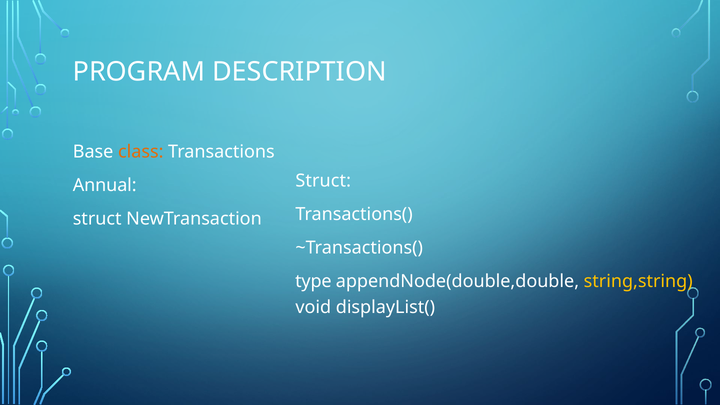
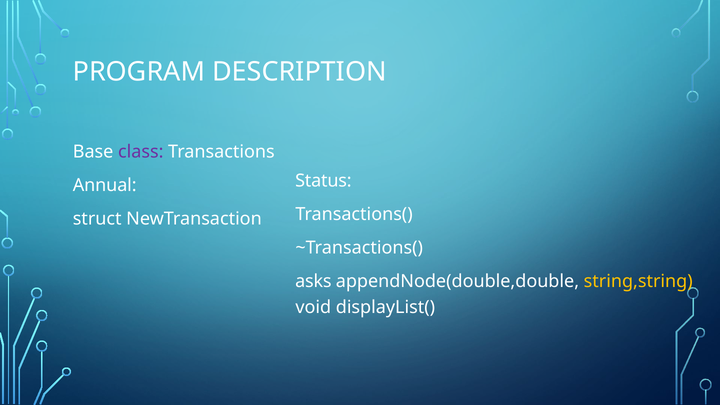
class colour: orange -> purple
Struct at (323, 181): Struct -> Status
type: type -> asks
